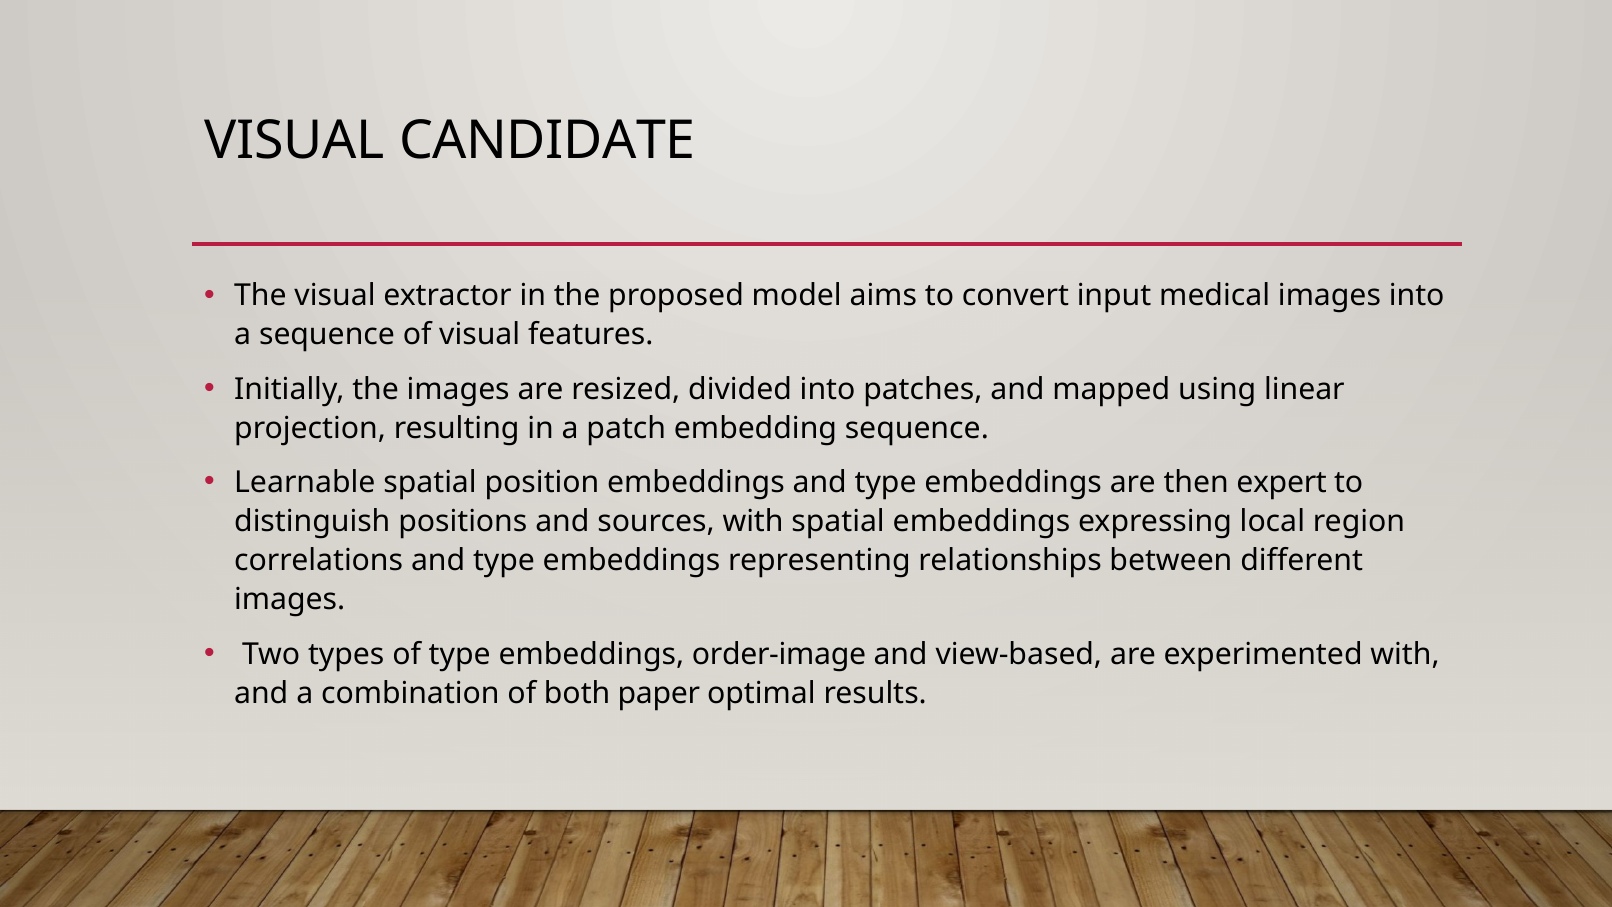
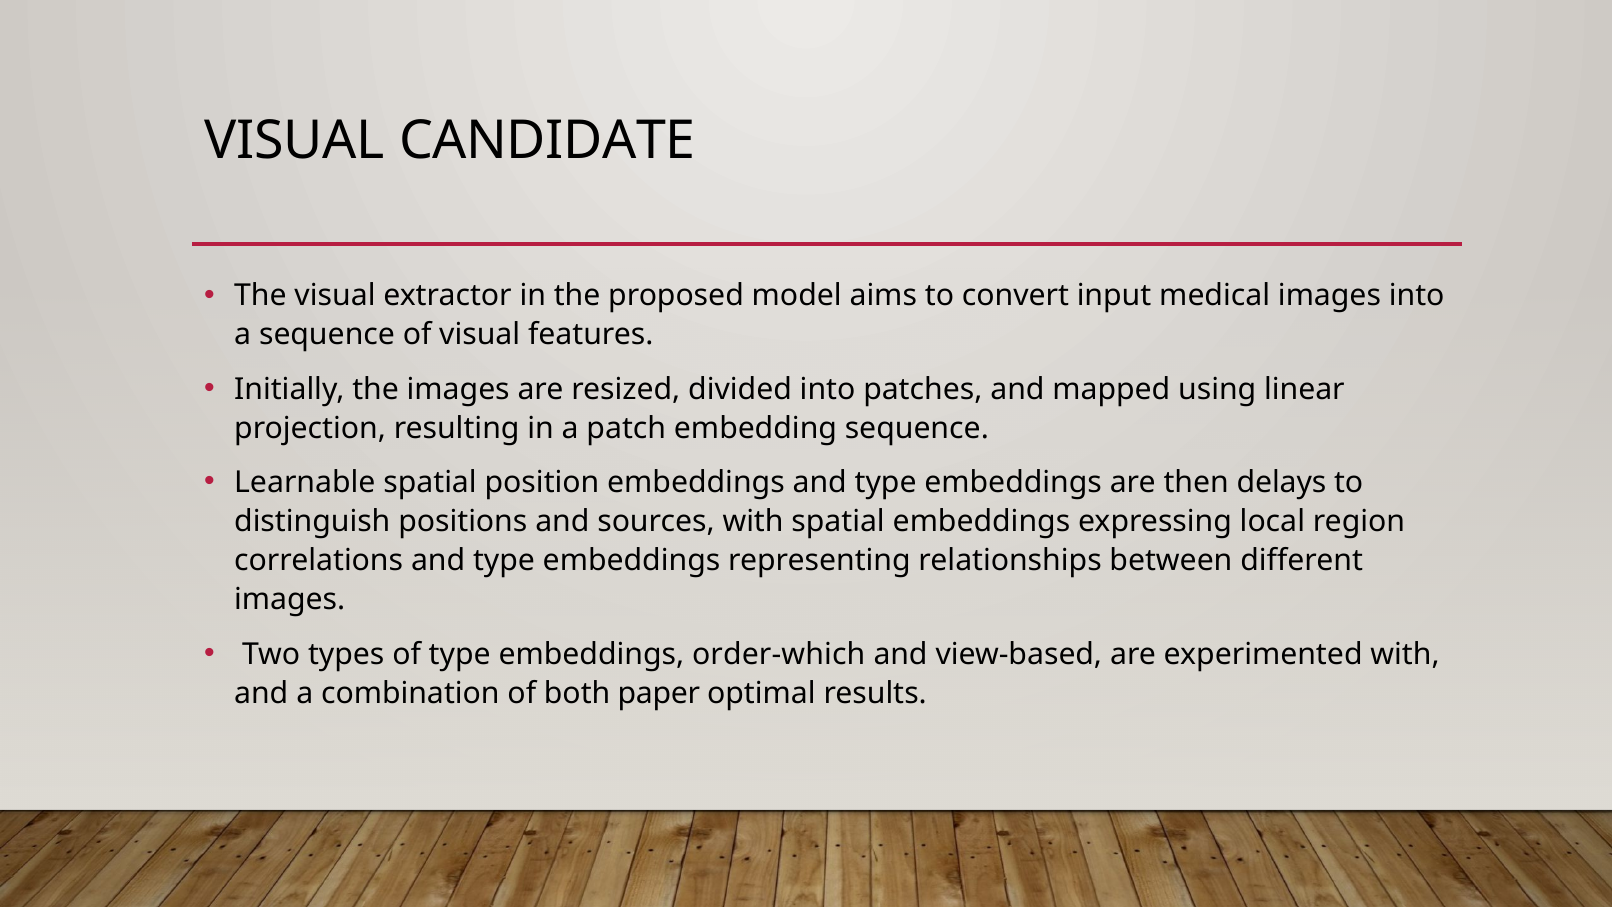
expert: expert -> delays
order-image: order-image -> order-which
